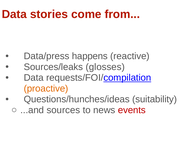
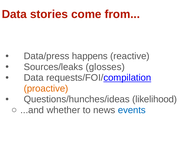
suitability: suitability -> likelihood
sources: sources -> whether
events colour: red -> blue
